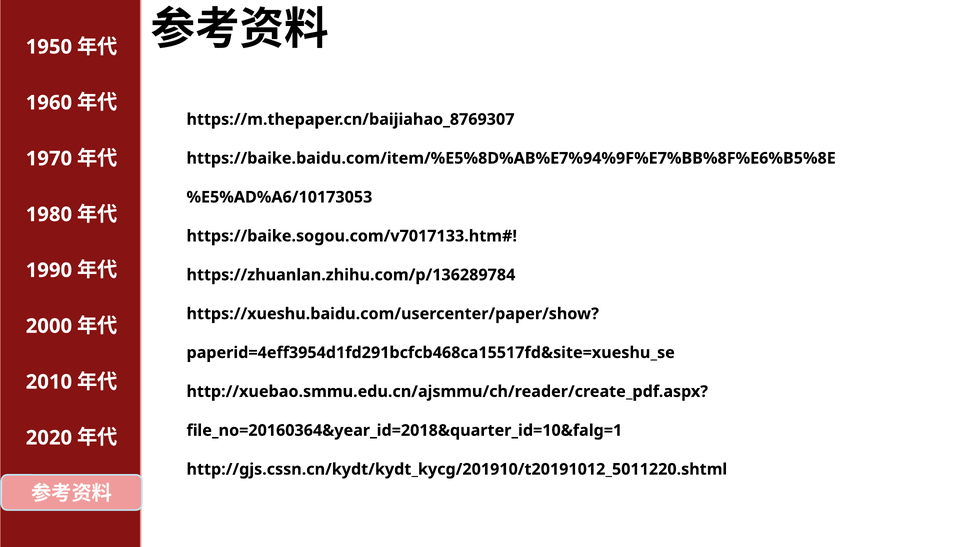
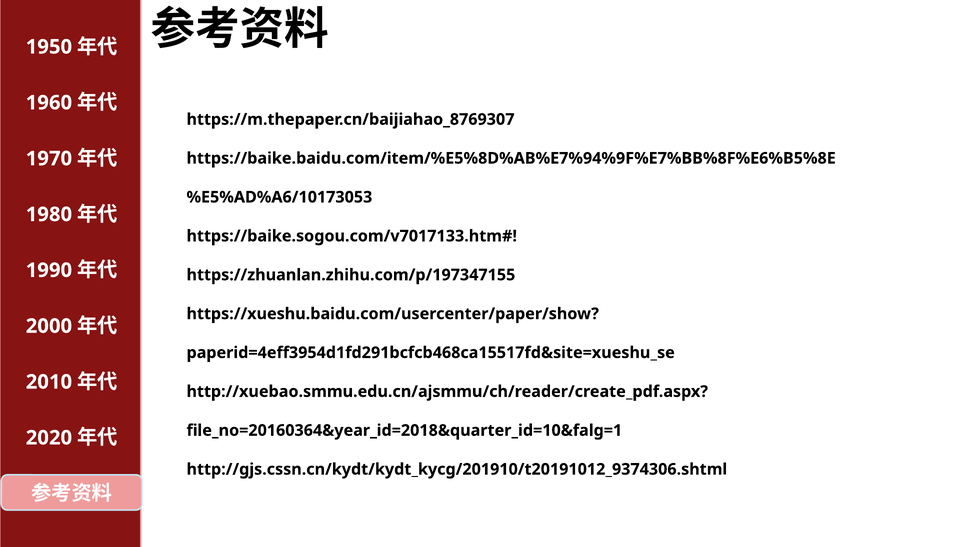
https://zhuanlan.zhihu.com/p/136289784: https://zhuanlan.zhihu.com/p/136289784 -> https://zhuanlan.zhihu.com/p/197347155
http://gjs.cssn.cn/kydt/kydt_kycg/201910/t20191012_5011220.shtml: http://gjs.cssn.cn/kydt/kydt_kycg/201910/t20191012_5011220.shtml -> http://gjs.cssn.cn/kydt/kydt_kycg/201910/t20191012_9374306.shtml
